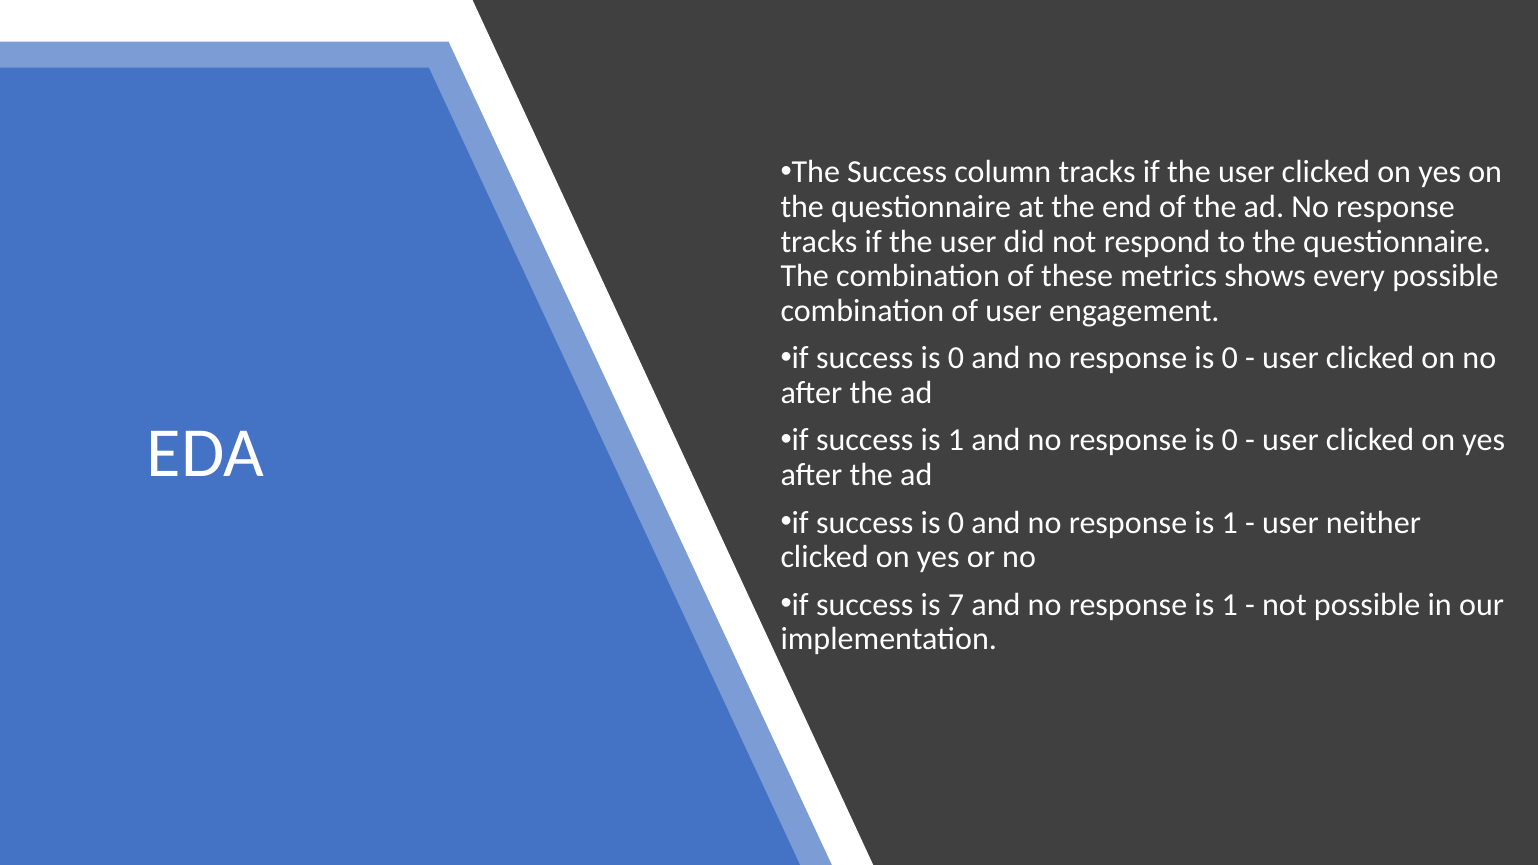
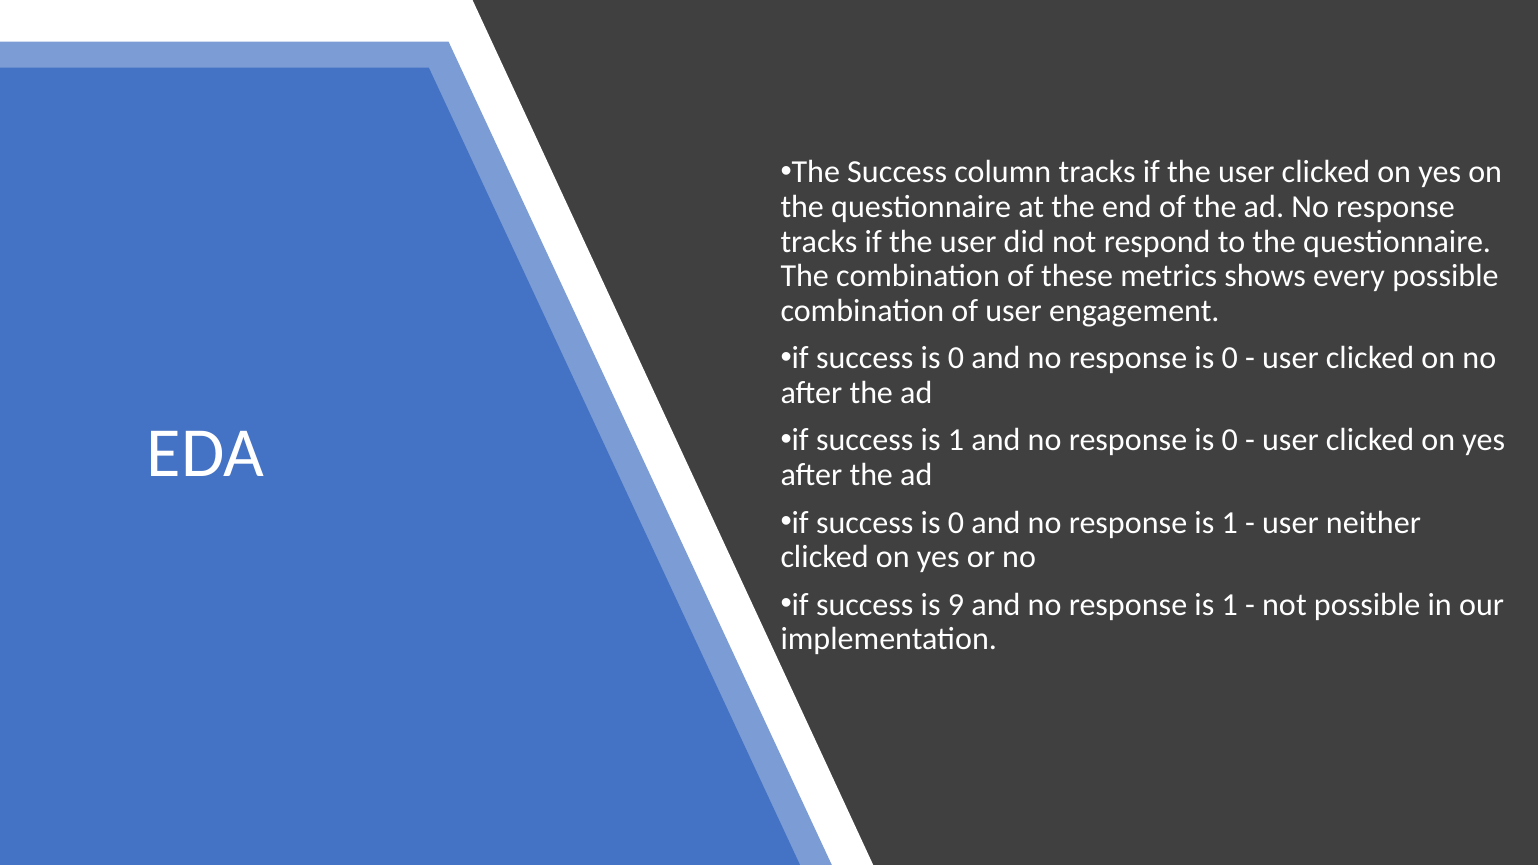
7: 7 -> 9
